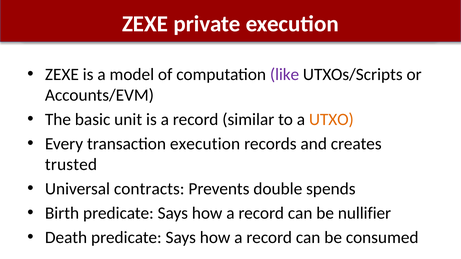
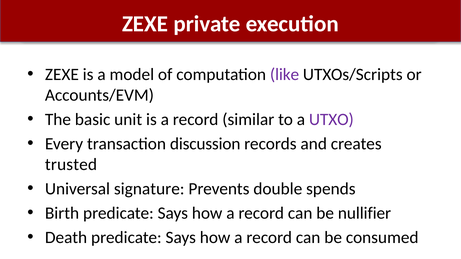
UTXO colour: orange -> purple
transaction execution: execution -> discussion
contracts: contracts -> signature
